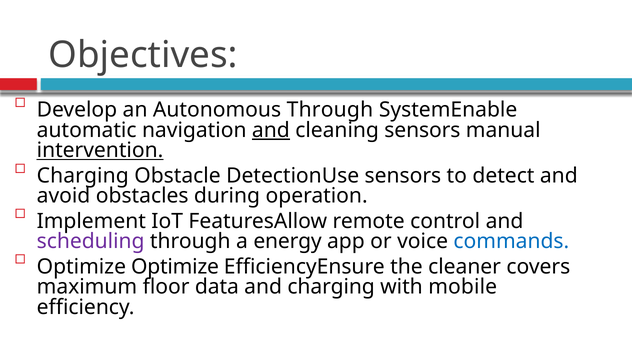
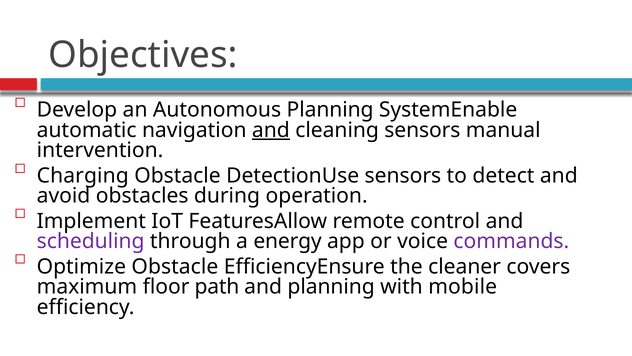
Autonomous Through: Through -> Planning
intervention underline: present -> none
commands colour: blue -> purple
Optimize Optimize: Optimize -> Obstacle
data: data -> path
and charging: charging -> planning
